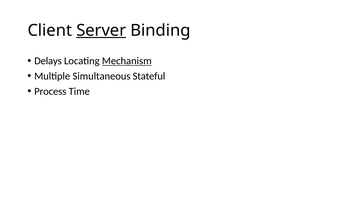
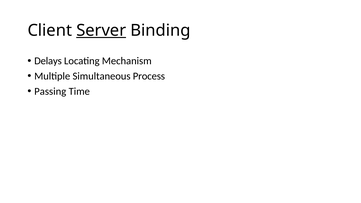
Mechanism underline: present -> none
Stateful: Stateful -> Process
Process: Process -> Passing
